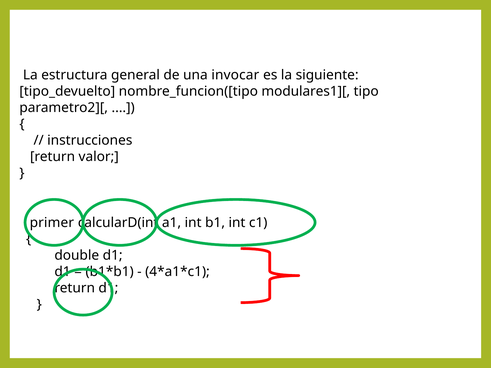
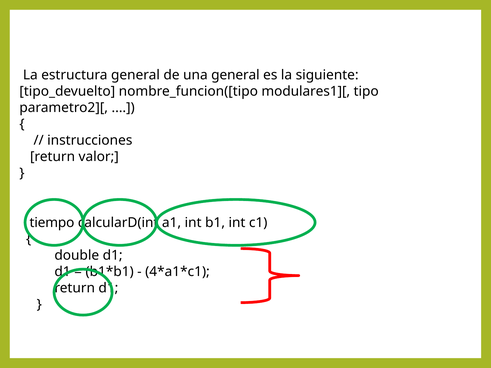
una invocar: invocar -> general
primer: primer -> tiempo
